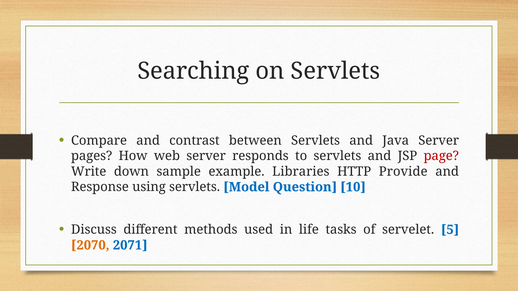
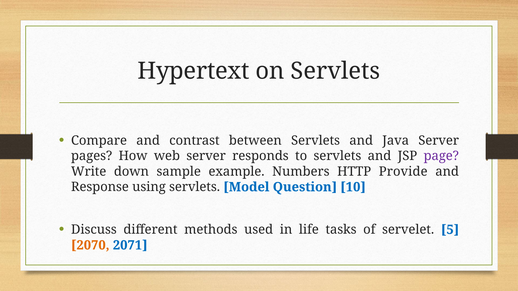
Searching: Searching -> Hypertext
page colour: red -> purple
Libraries: Libraries -> Numbers
